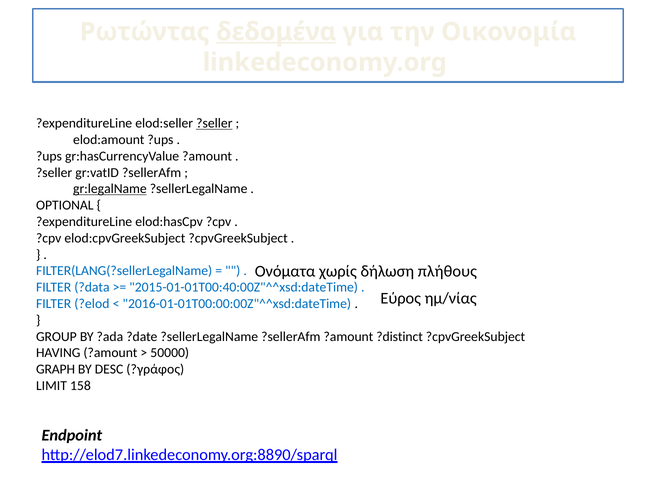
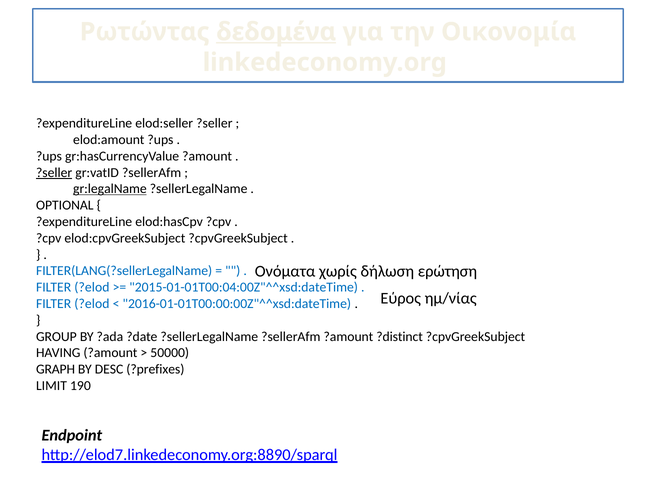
?seller at (214, 123) underline: present -> none
?seller at (54, 173) underline: none -> present
πλήθους: πλήθους -> ερώτηση
?data at (92, 287): ?data -> ?elod
2015-01-01T00:40:00Z"^^xsd:dateTime: 2015-01-01T00:40:00Z"^^xsd:dateTime -> 2015-01-01T00:04:00Z"^^xsd:dateTime
?γράφος: ?γράφος -> ?prefixes
158: 158 -> 190
